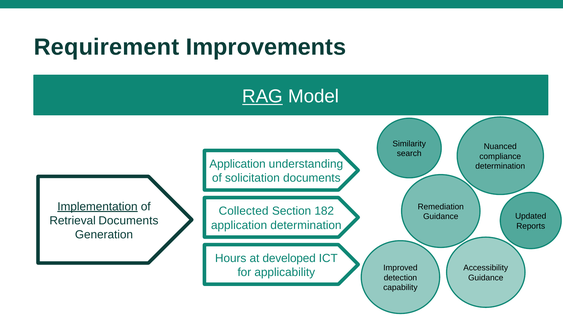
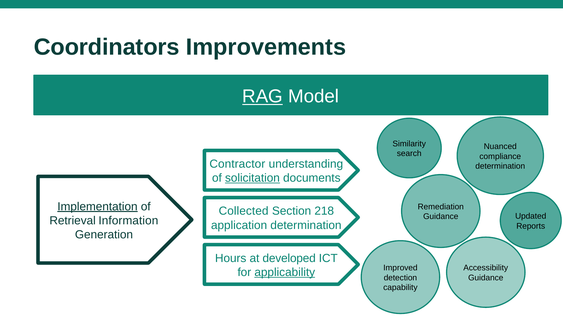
Requirement: Requirement -> Coordinators
Application at (238, 164): Application -> Contractor
solicitation underline: none -> present
182: 182 -> 218
Retrieval Documents: Documents -> Information
applicability underline: none -> present
